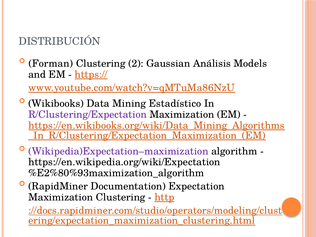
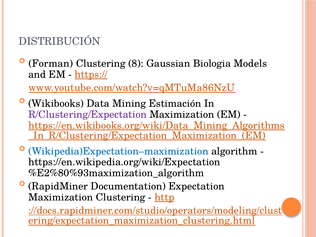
2: 2 -> 8
Análisis: Análisis -> Biologia
Estadístico: Estadístico -> Estimación
Wikipedia)Expectation–maximization colour: purple -> blue
